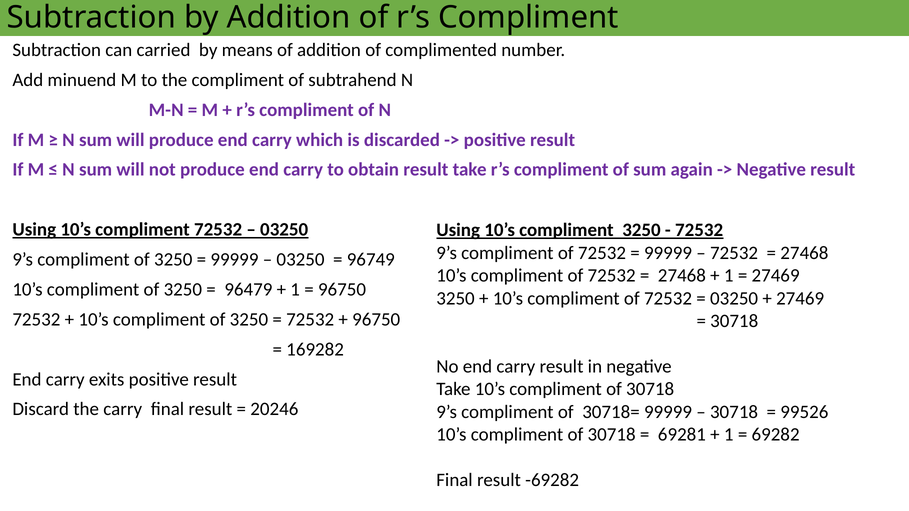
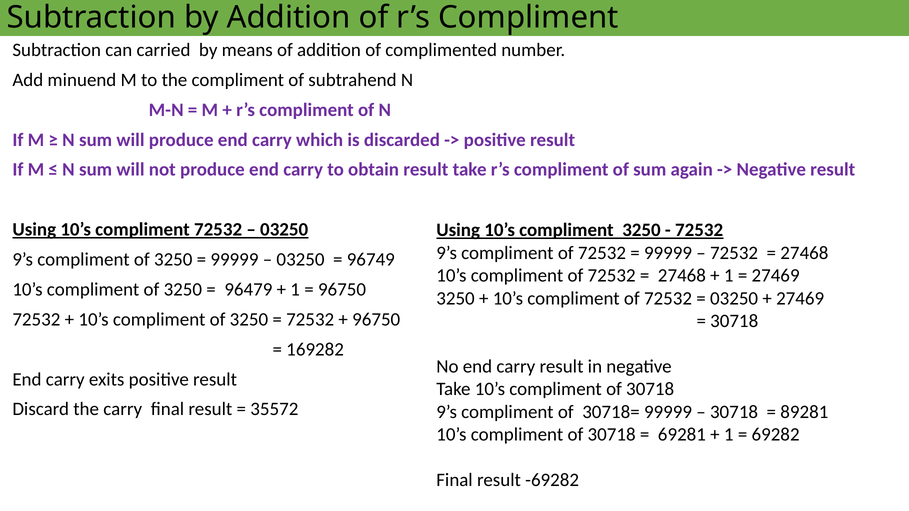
20246: 20246 -> 35572
99526: 99526 -> 89281
